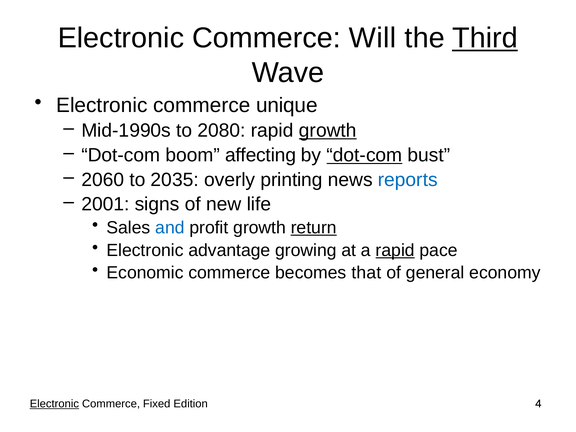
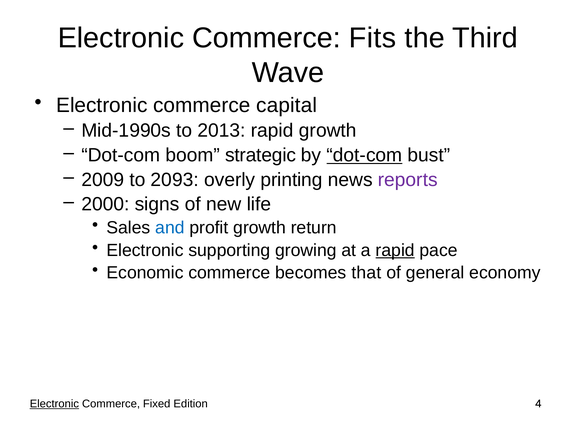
Will: Will -> Fits
Third underline: present -> none
unique: unique -> capital
2080: 2080 -> 2013
growth at (328, 131) underline: present -> none
affecting: affecting -> strategic
2060: 2060 -> 2009
2035: 2035 -> 2093
reports colour: blue -> purple
2001: 2001 -> 2000
return underline: present -> none
advantage: advantage -> supporting
